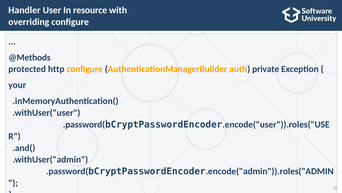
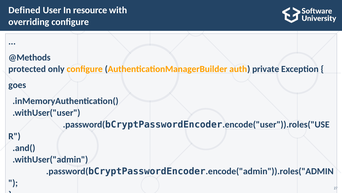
Handler: Handler -> Defined
http: http -> only
your: your -> goes
